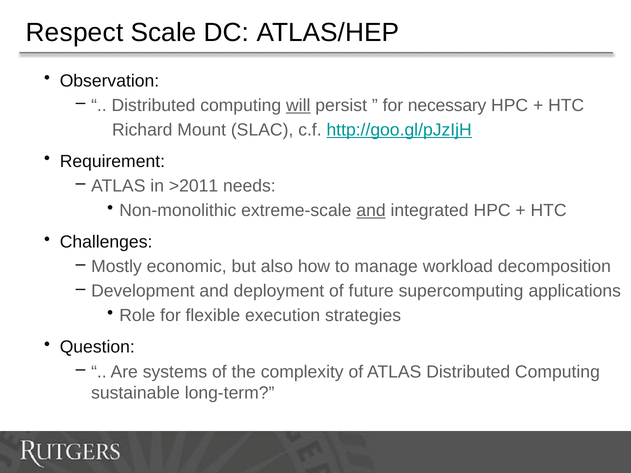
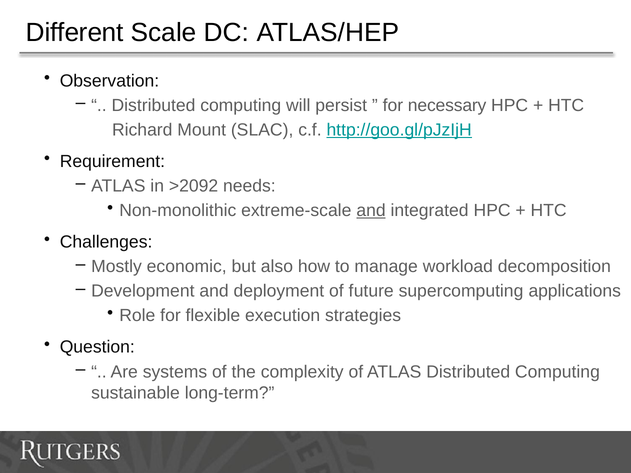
Respect: Respect -> Different
will underline: present -> none
>2011: >2011 -> >2092
